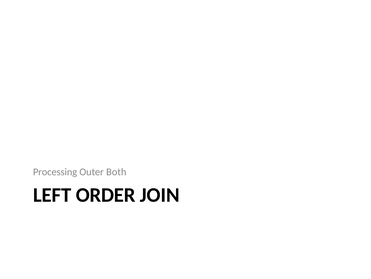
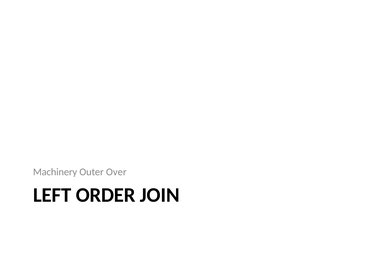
Processing: Processing -> Machinery
Both: Both -> Over
